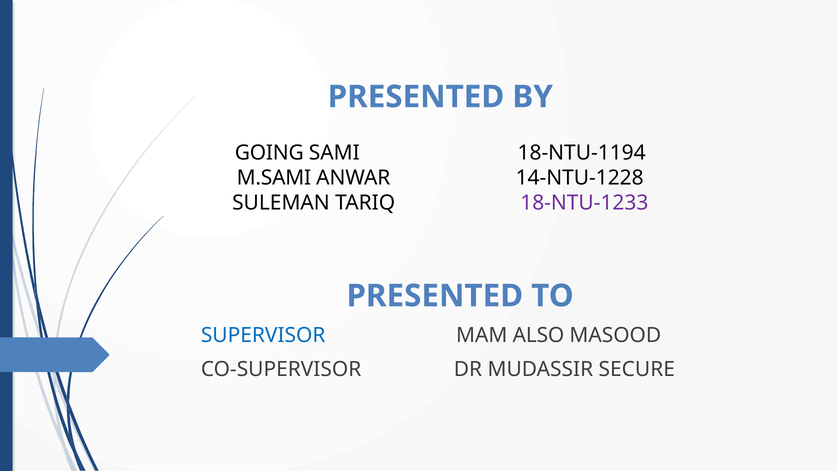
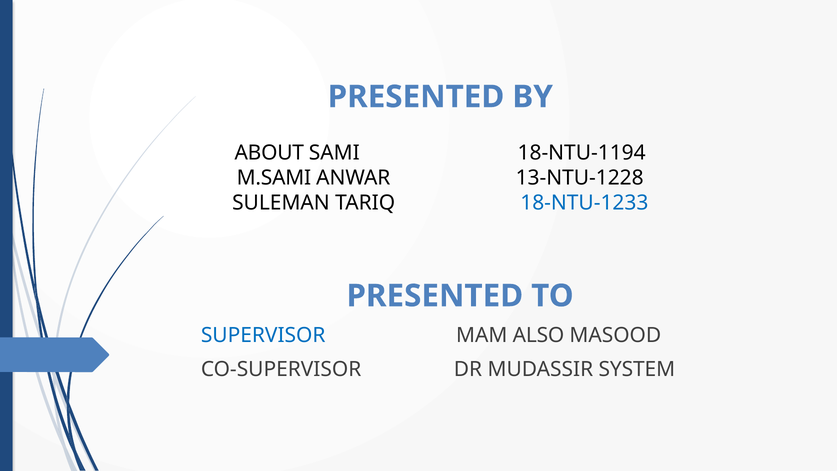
GOING: GOING -> ABOUT
14-NTU-1228: 14-NTU-1228 -> 13-NTU-1228
18-NTU-1233 colour: purple -> blue
SECURE: SECURE -> SYSTEM
